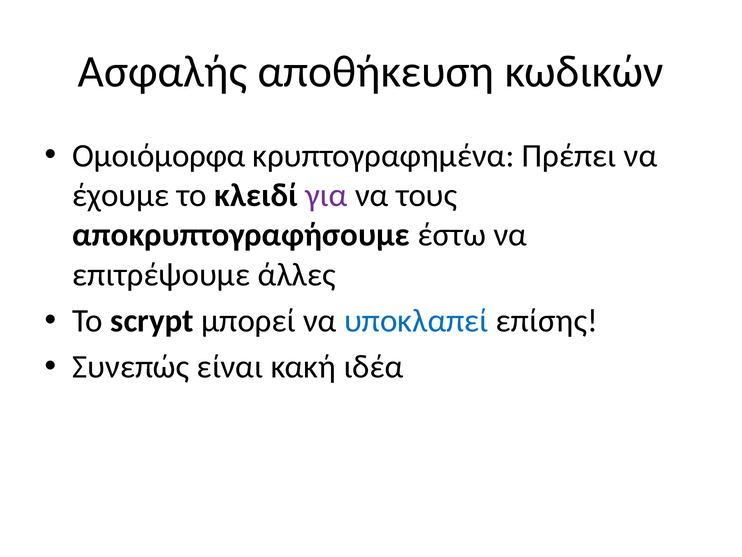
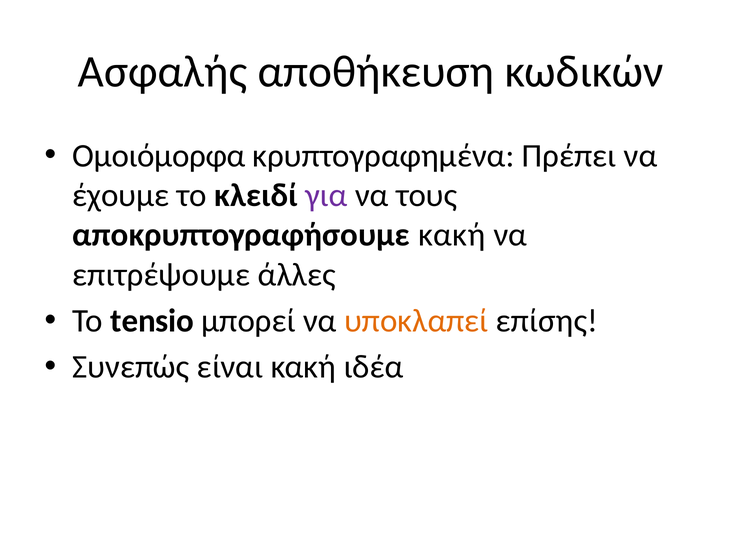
αποκρυπτογραφήσουμε έστω: έστω -> κακή
scrypt: scrypt -> tensio
υποκλαπεί colour: blue -> orange
